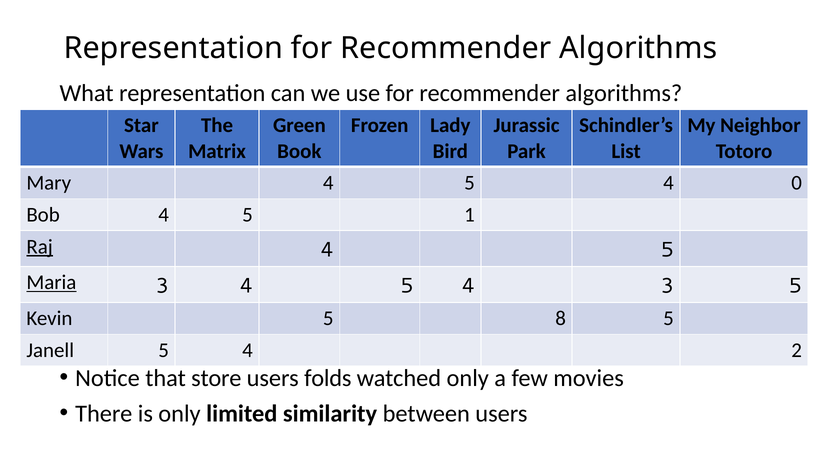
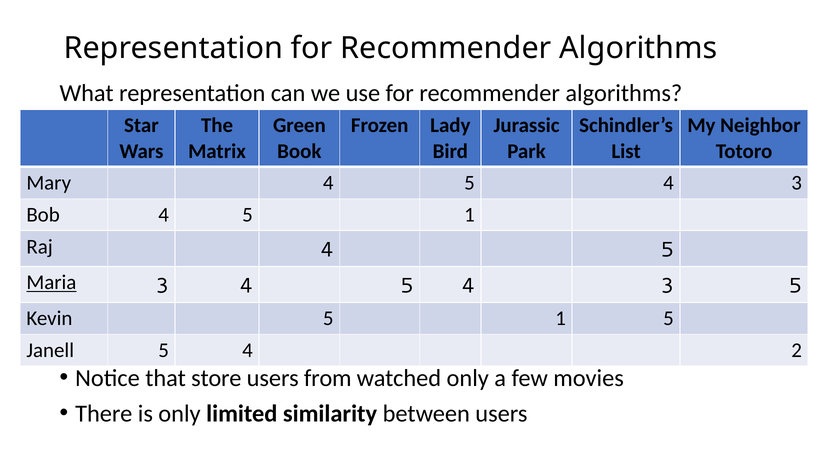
0 at (797, 183): 0 -> 3
Raj underline: present -> none
Kevin 5 8: 8 -> 1
folds: folds -> from
